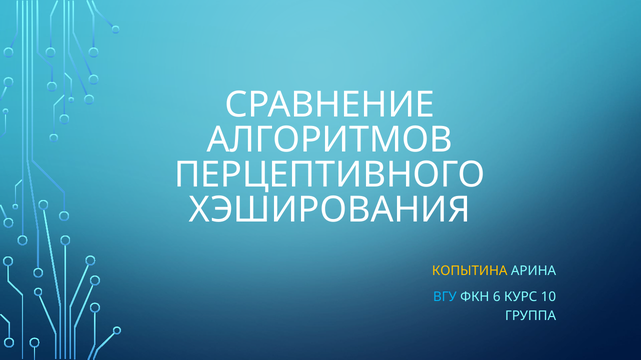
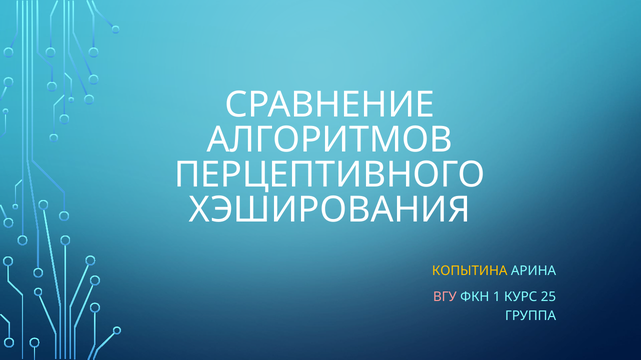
ВГУ colour: light blue -> pink
6: 6 -> 1
10: 10 -> 25
